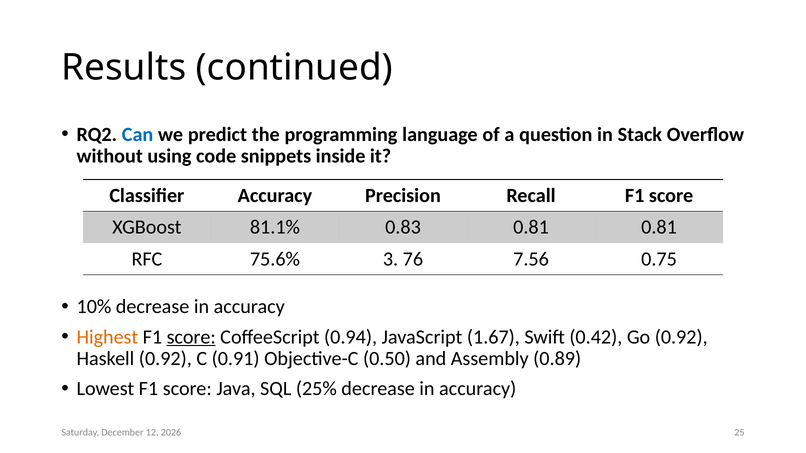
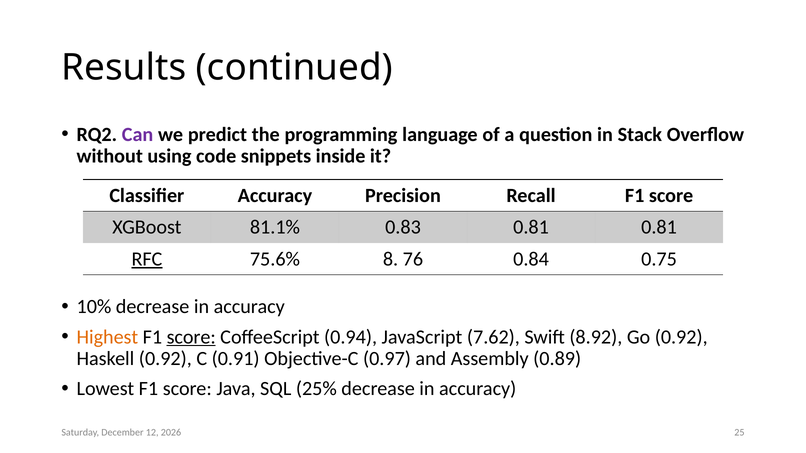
Can colour: blue -> purple
RFC underline: none -> present
3: 3 -> 8
7.56: 7.56 -> 0.84
1.67: 1.67 -> 7.62
0.42: 0.42 -> 8.92
0.50: 0.50 -> 0.97
